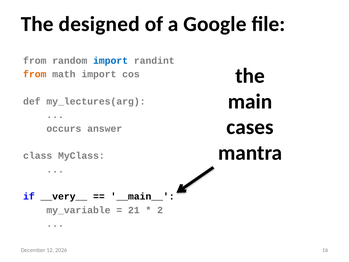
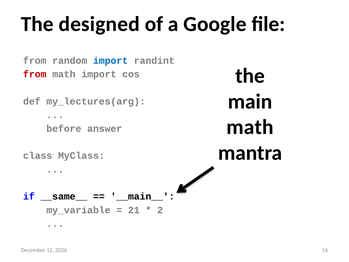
from at (35, 74) colour: orange -> red
cases at (250, 127): cases -> math
occurs: occurs -> before
__very__: __very__ -> __same__
